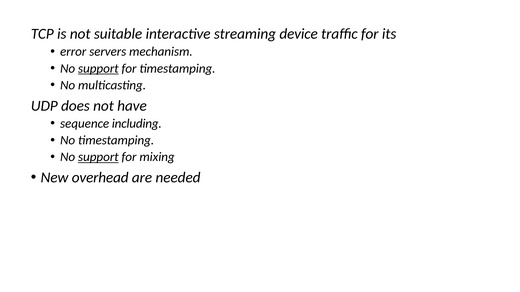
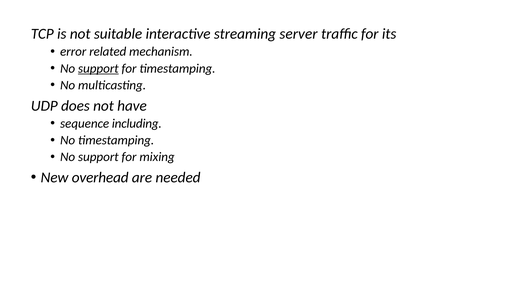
device: device -> server
servers: servers -> related
support at (98, 157) underline: present -> none
